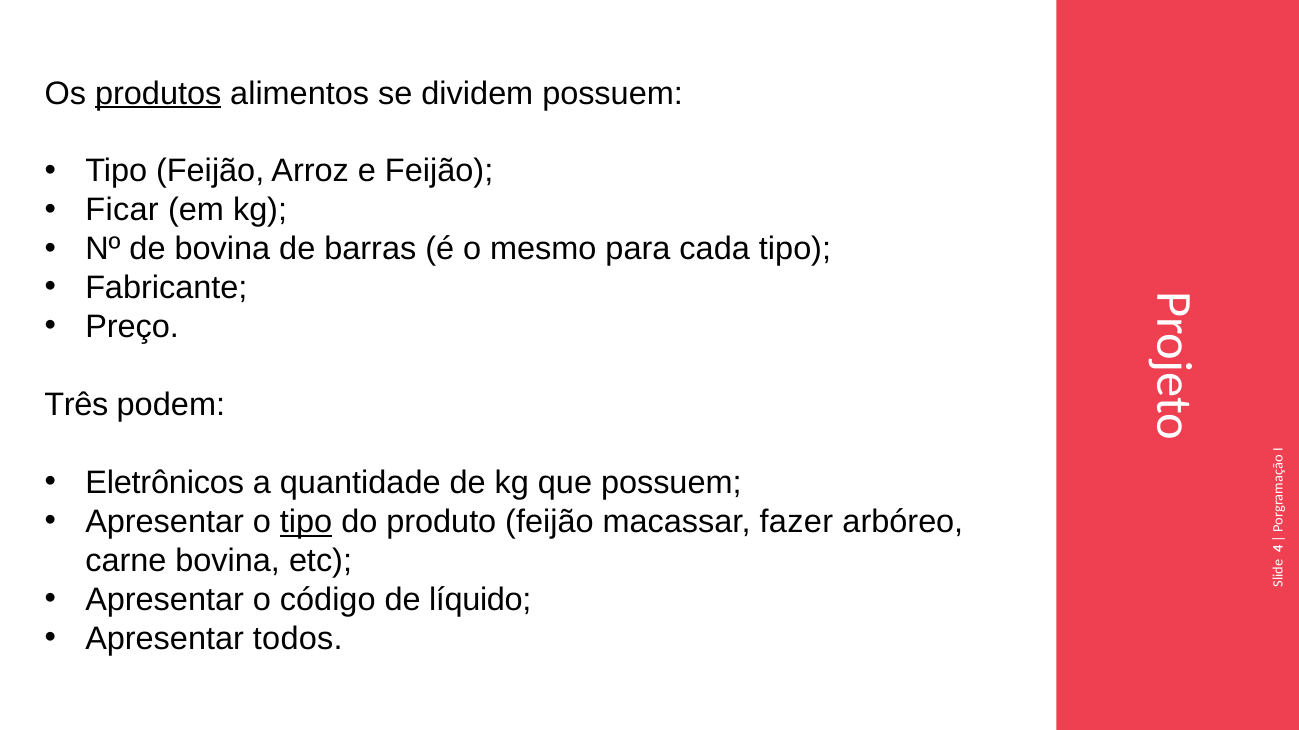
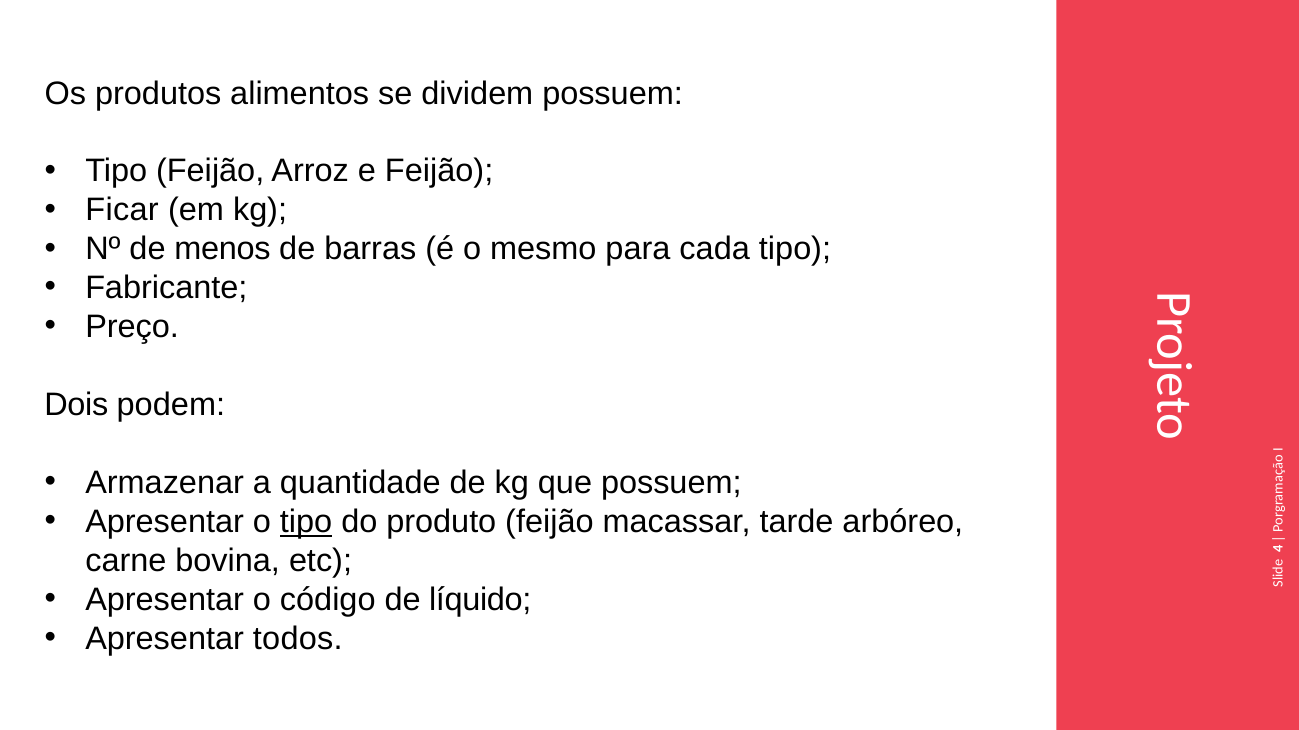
produtos underline: present -> none
de bovina: bovina -> menos
Três: Três -> Dois
Eletrônicos: Eletrônicos -> Armazenar
fazer: fazer -> tarde
